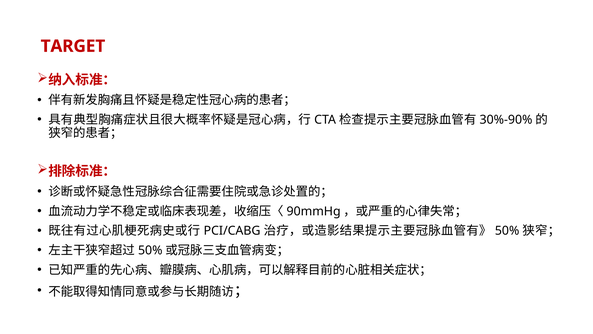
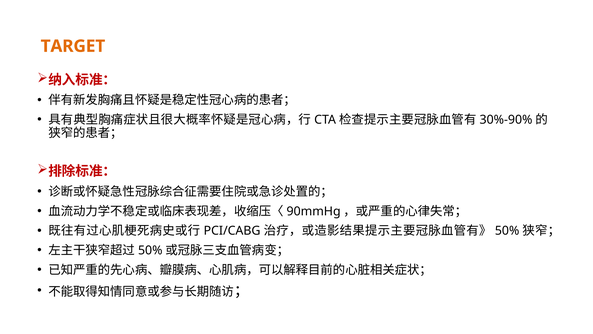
TARGET colour: red -> orange
